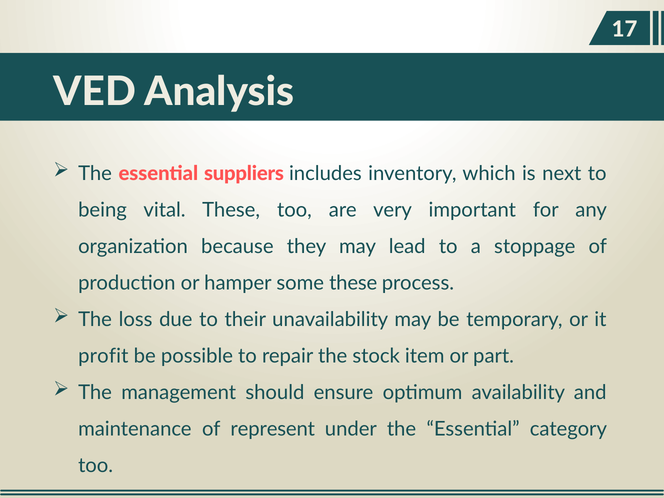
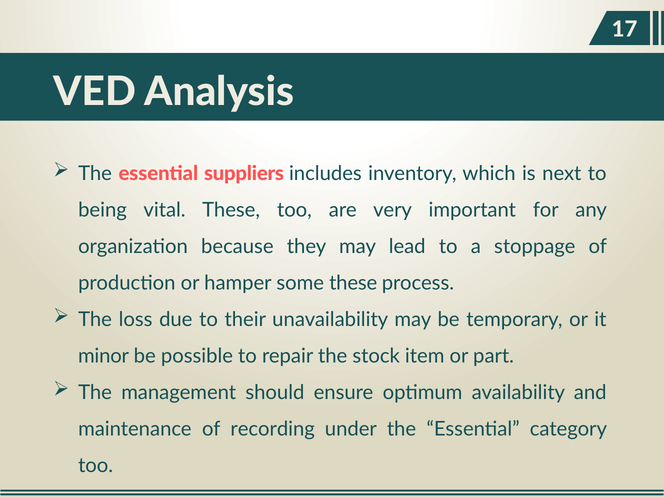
profit: profit -> minor
represent: represent -> recording
